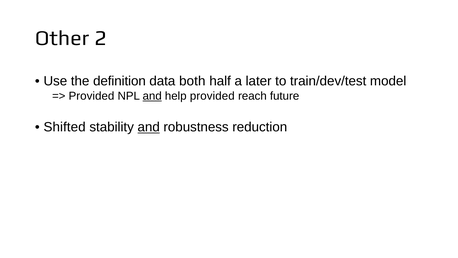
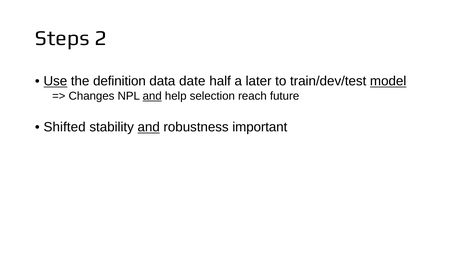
Other: Other -> Steps
Use underline: none -> present
both: both -> date
model underline: none -> present
Provided at (91, 96): Provided -> Changes
help provided: provided -> selection
reduction: reduction -> important
